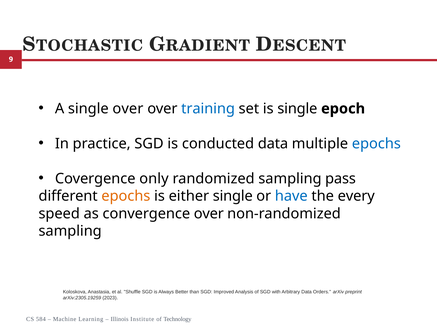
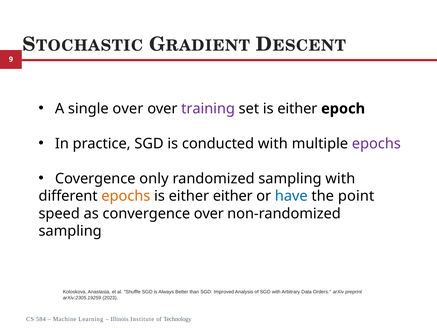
training colour: blue -> purple
set is single: single -> either
conducted data: data -> with
epochs at (376, 144) colour: blue -> purple
sampling pass: pass -> with
either single: single -> either
every: every -> point
